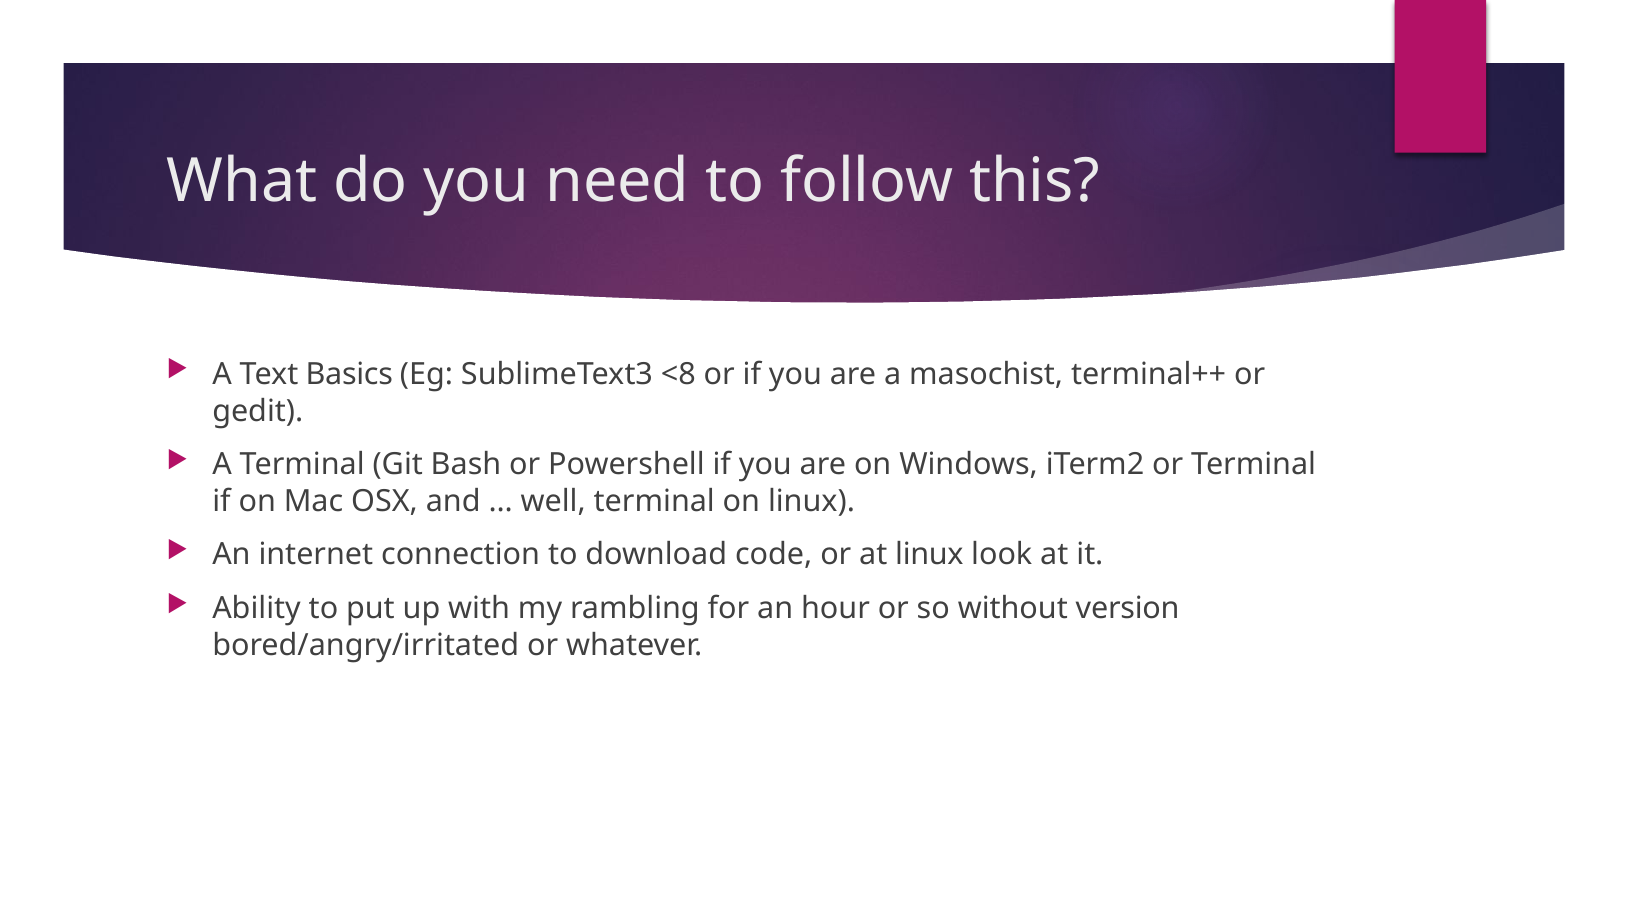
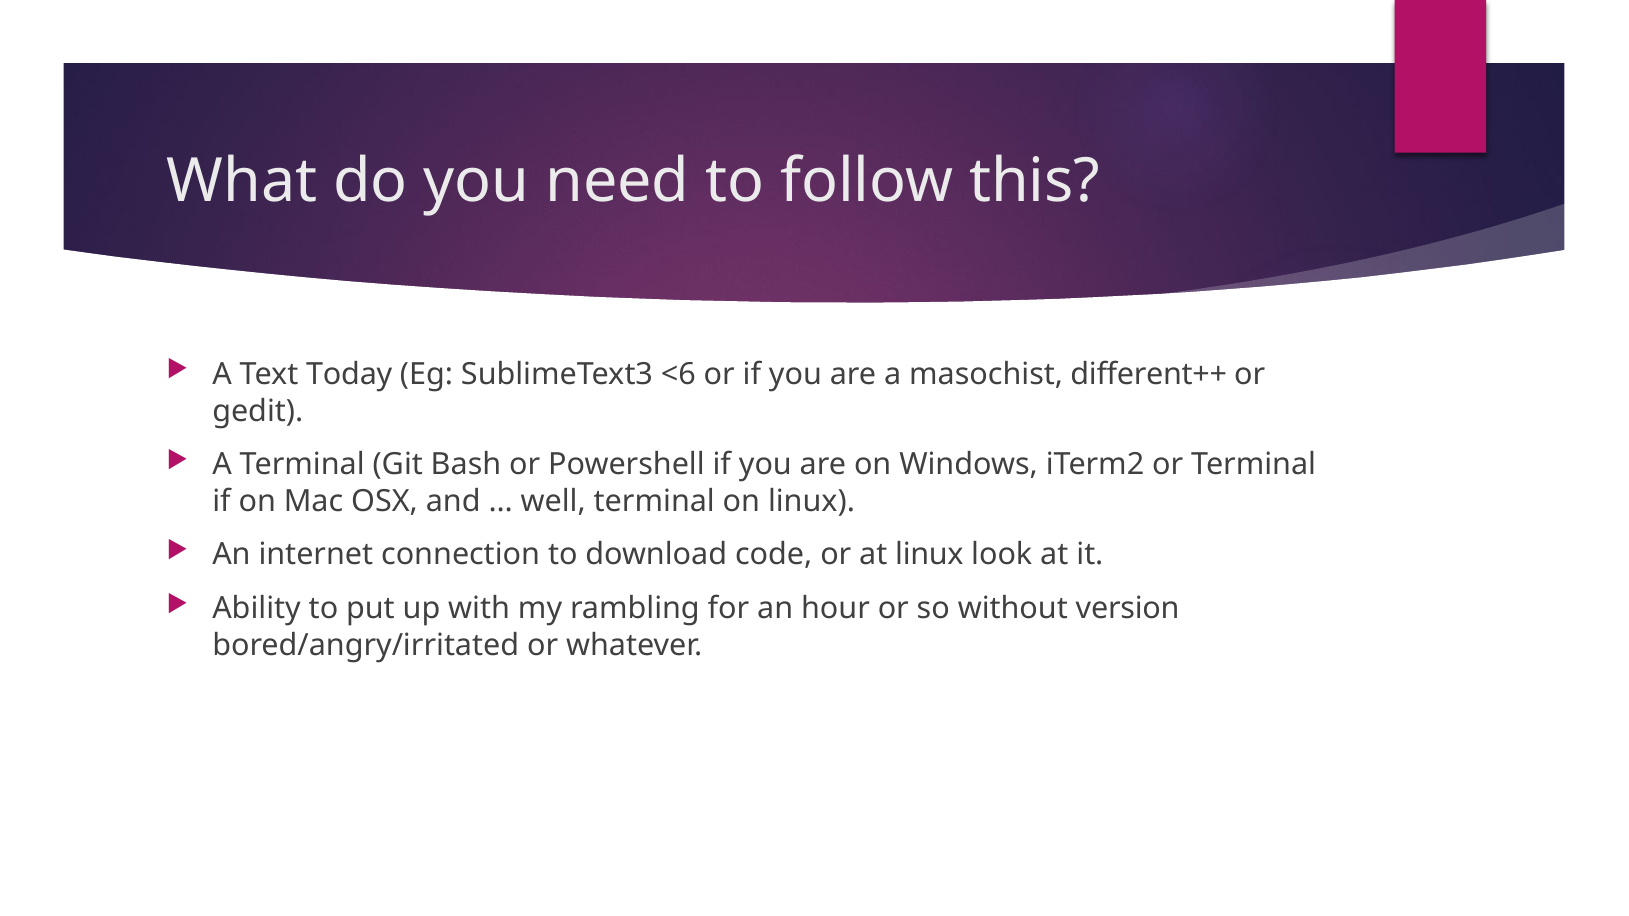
Basics: Basics -> Today
<8: <8 -> <6
terminal++: terminal++ -> different++
